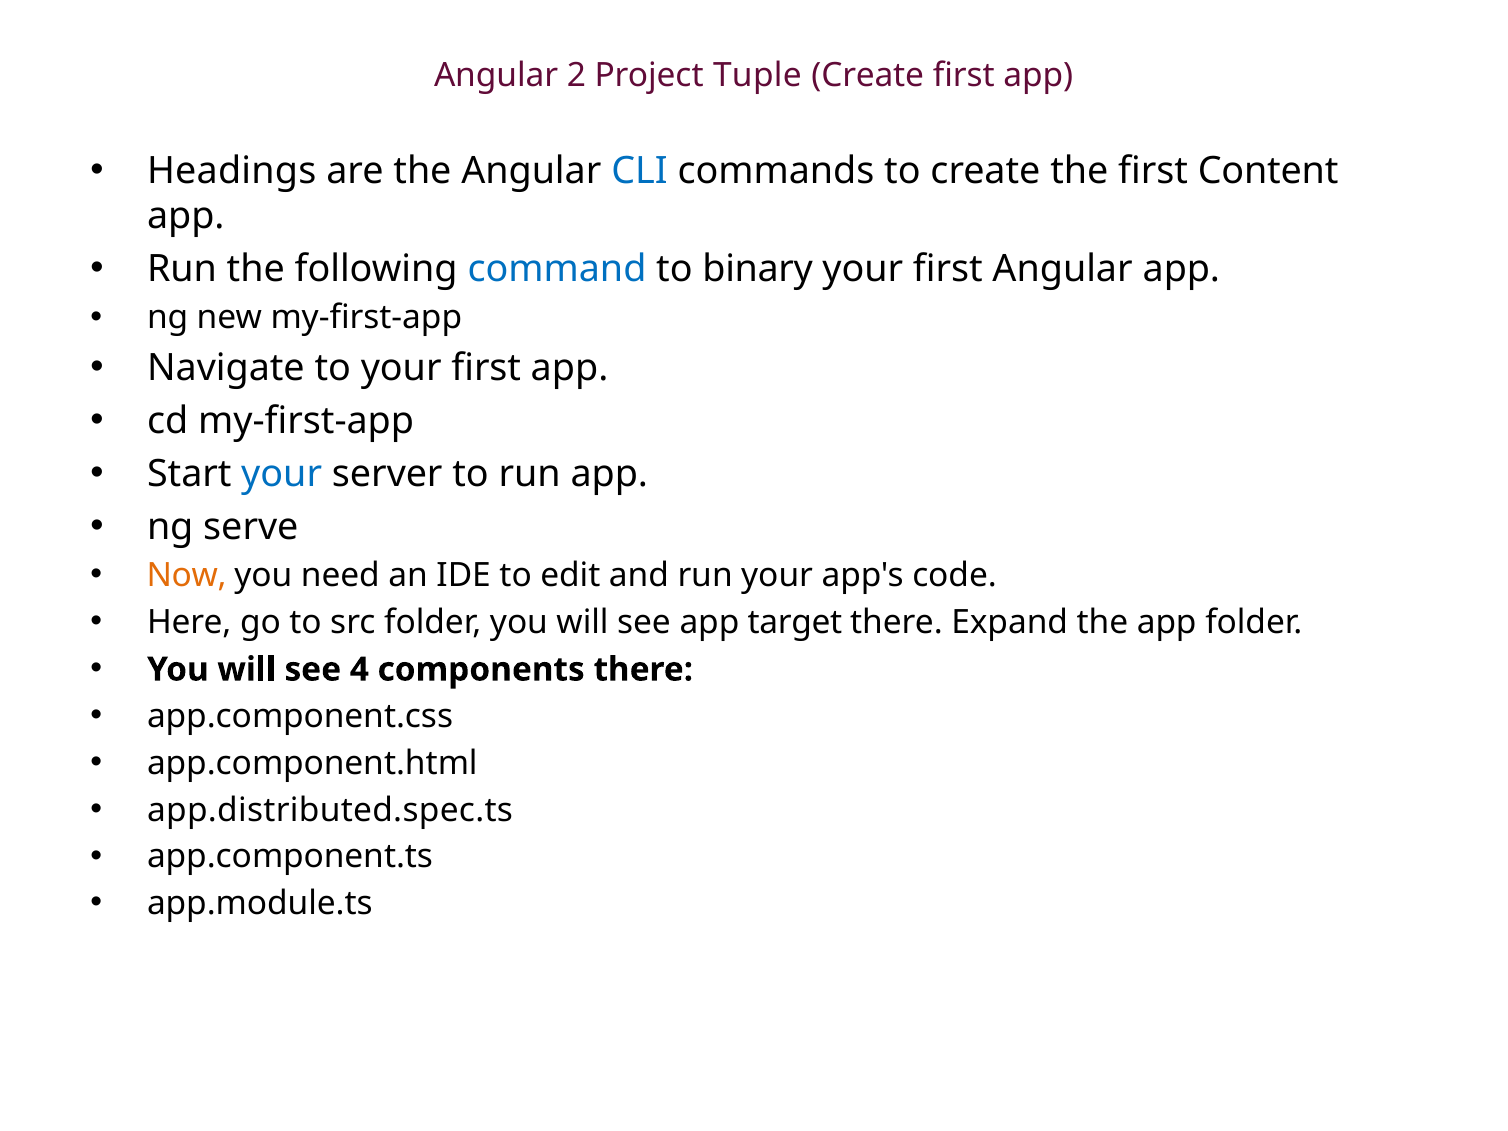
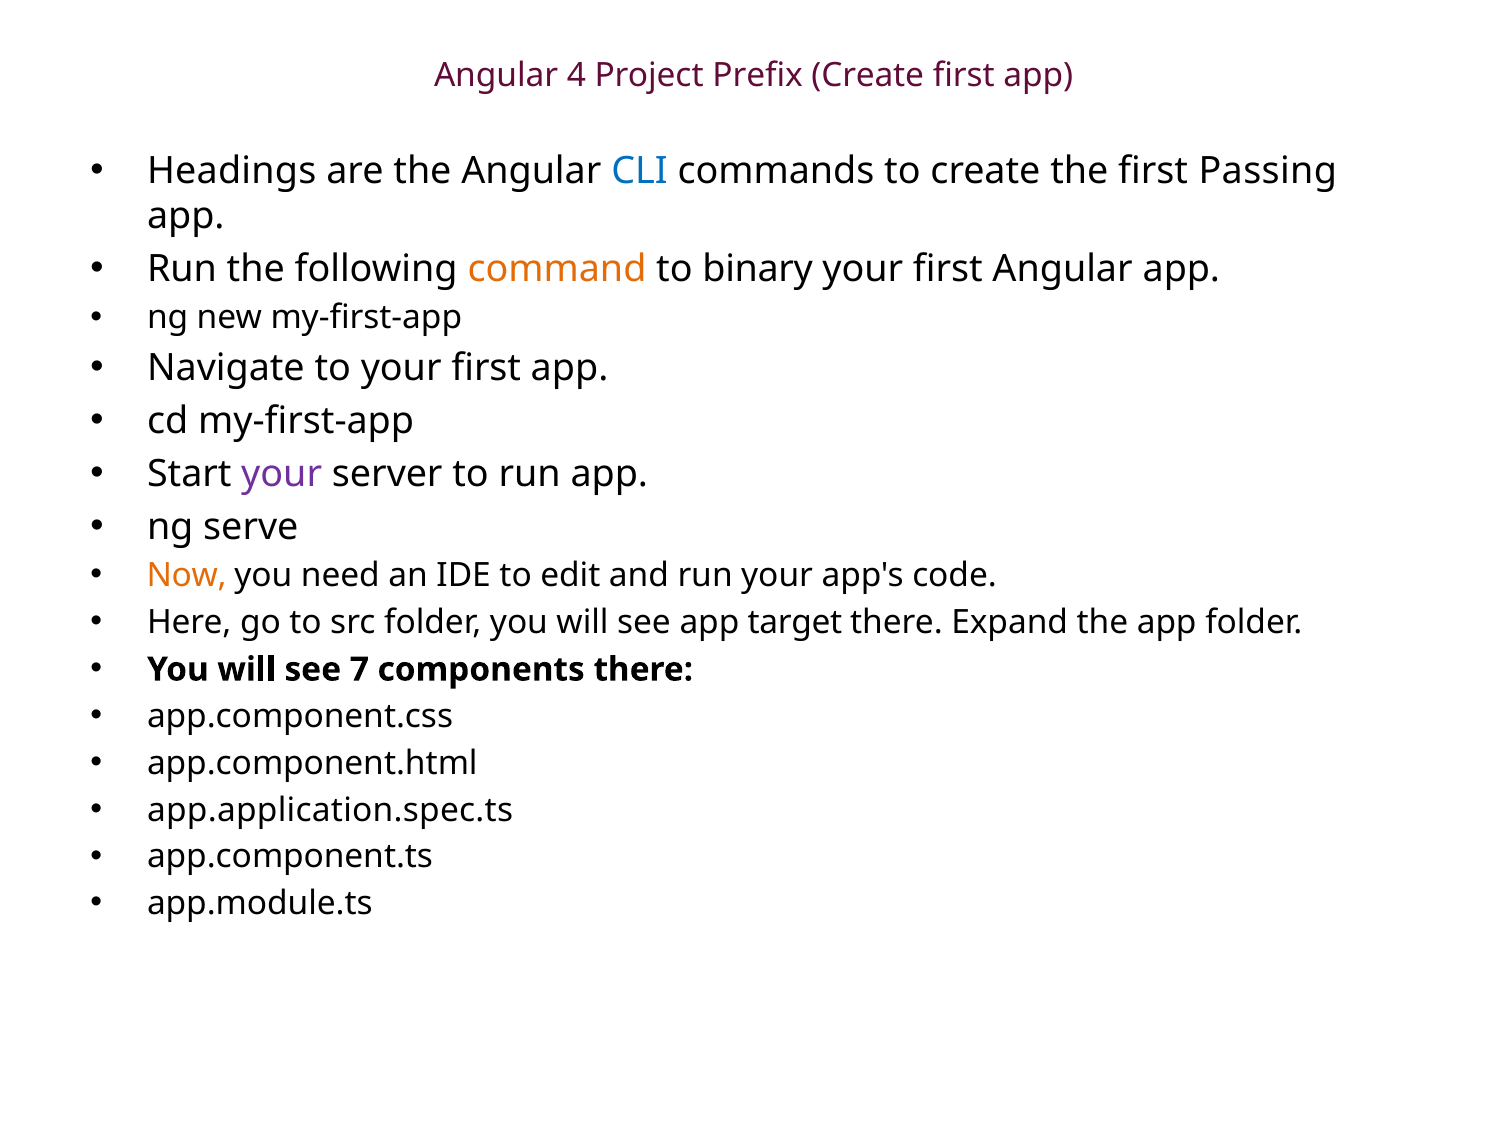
2: 2 -> 4
Tuple: Tuple -> Prefix
Content: Content -> Passing
command colour: blue -> orange
your at (282, 474) colour: blue -> purple
4: 4 -> 7
app.distributed.spec.ts: app.distributed.spec.ts -> app.application.spec.ts
